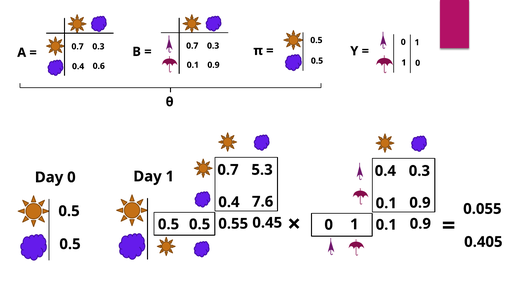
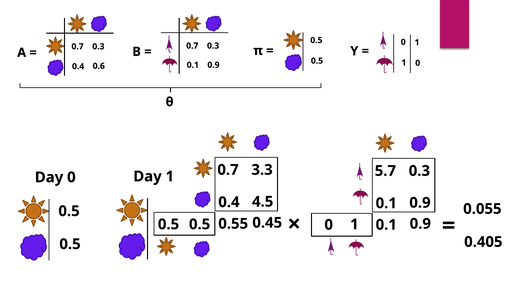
0.4 at (385, 171): 0.4 -> 5.7
5.3: 5.3 -> 3.3
7.6: 7.6 -> 4.5
